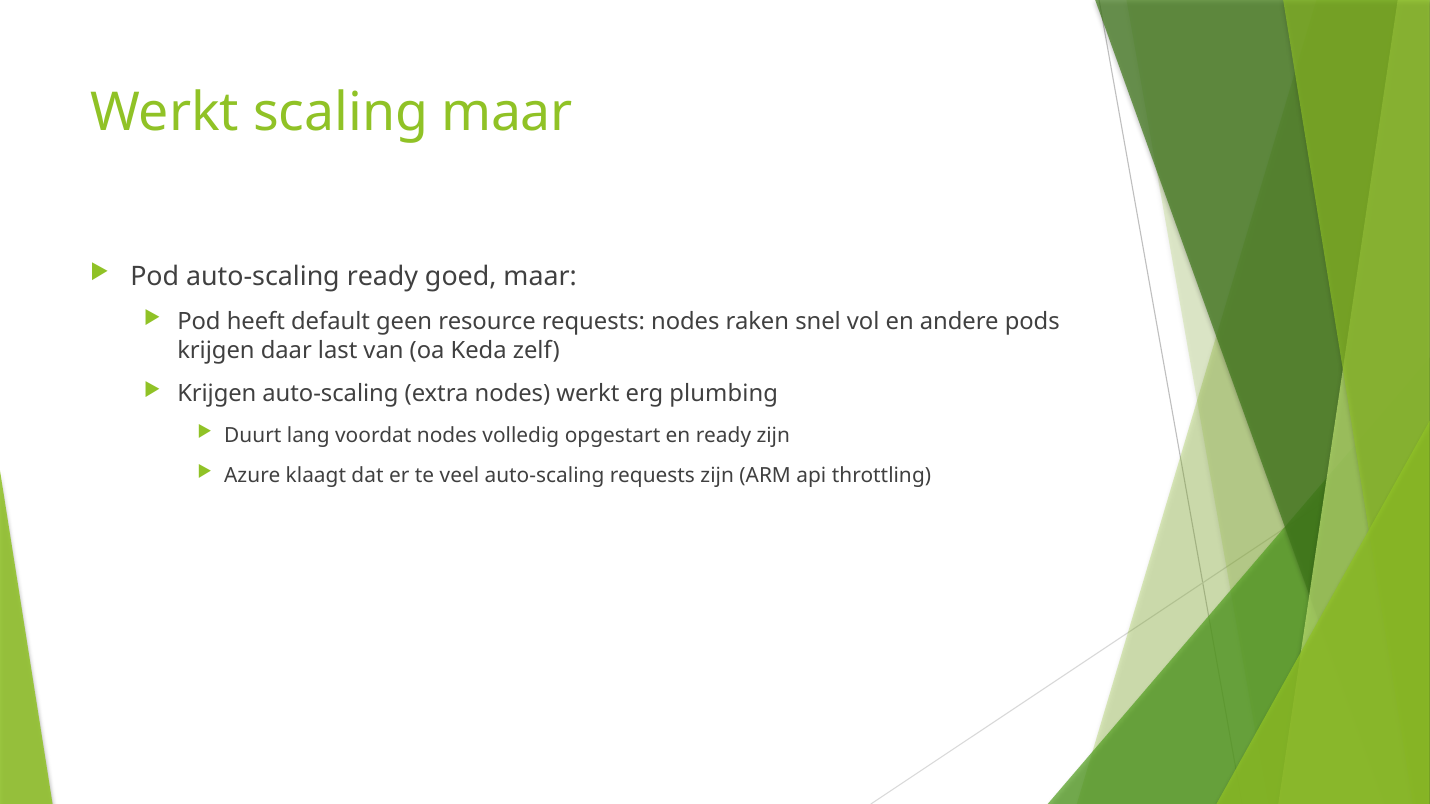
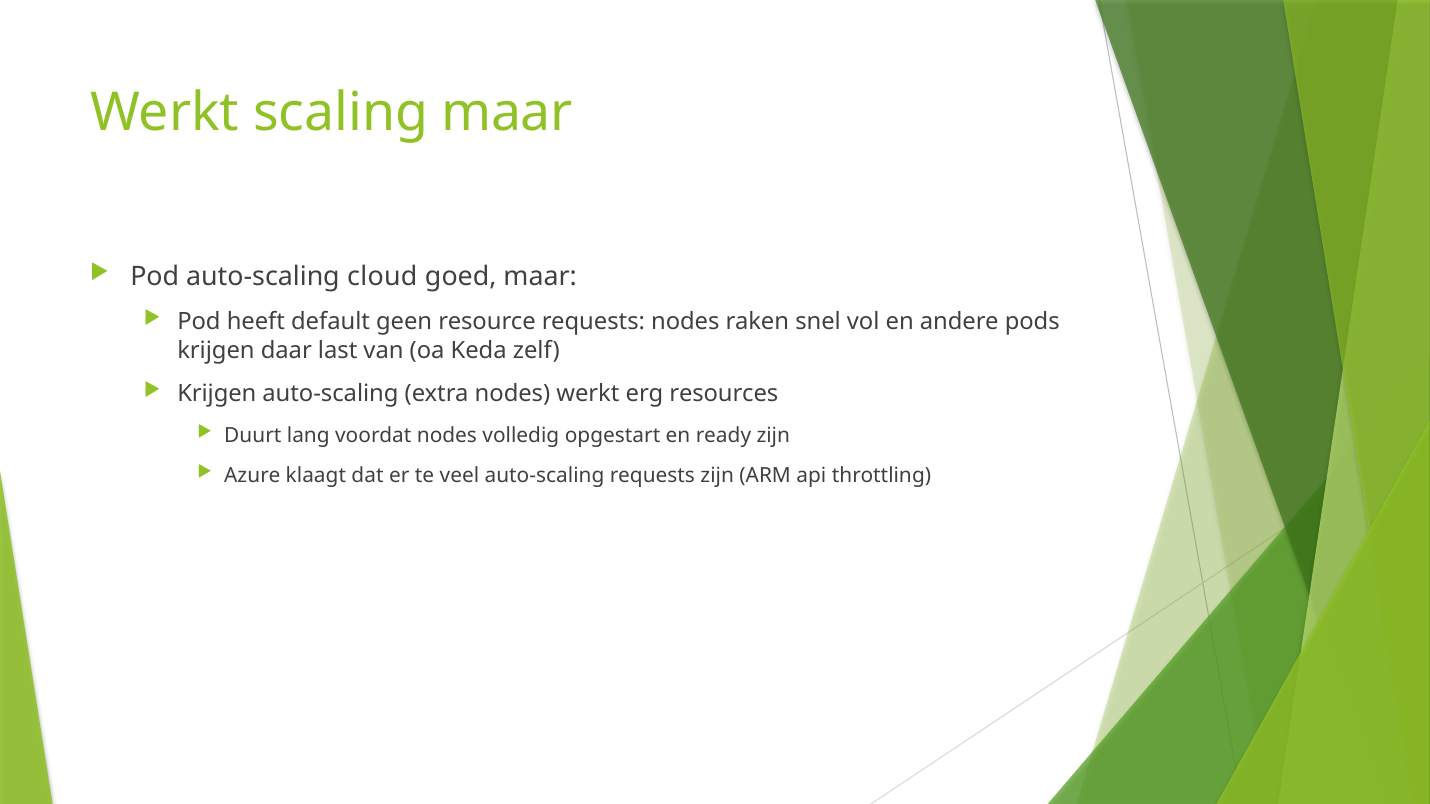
auto-scaling ready: ready -> cloud
plumbing: plumbing -> resources
